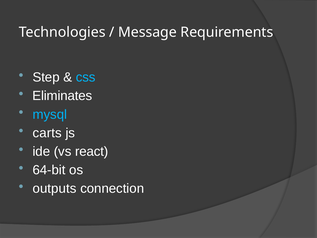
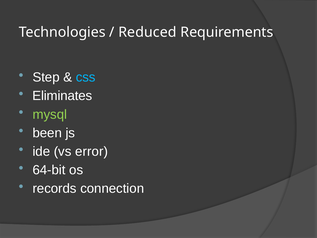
Message: Message -> Reduced
mysql colour: light blue -> light green
carts: carts -> been
react: react -> error
outputs: outputs -> records
